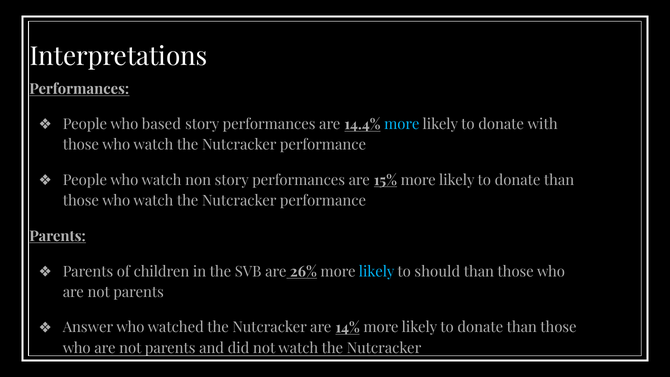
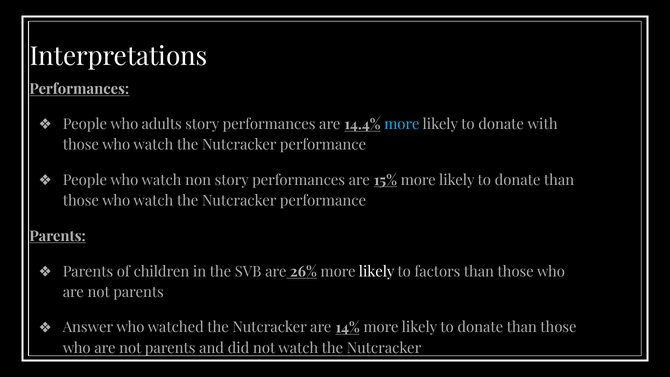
based: based -> adults
likely at (377, 272) colour: light blue -> white
should: should -> factors
